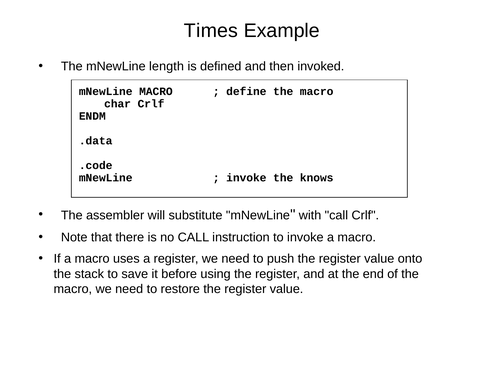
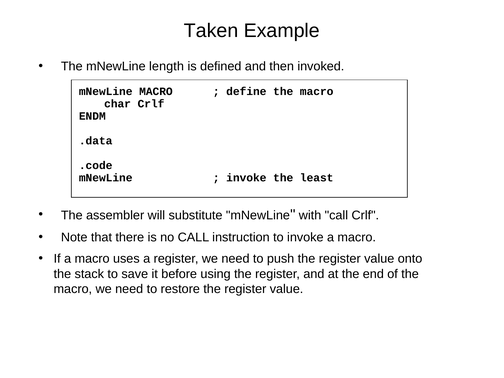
Times: Times -> Taken
knows: knows -> least
